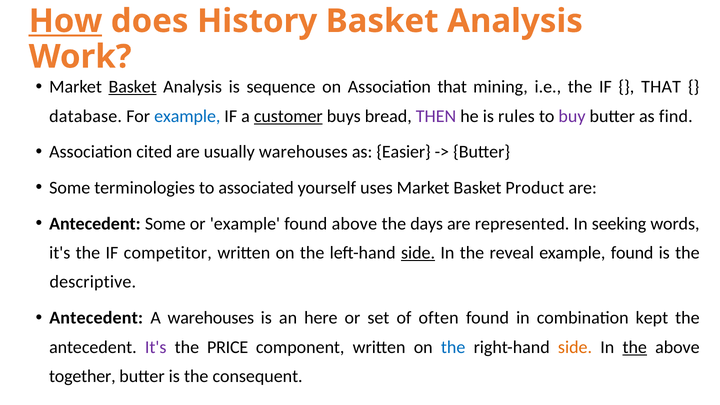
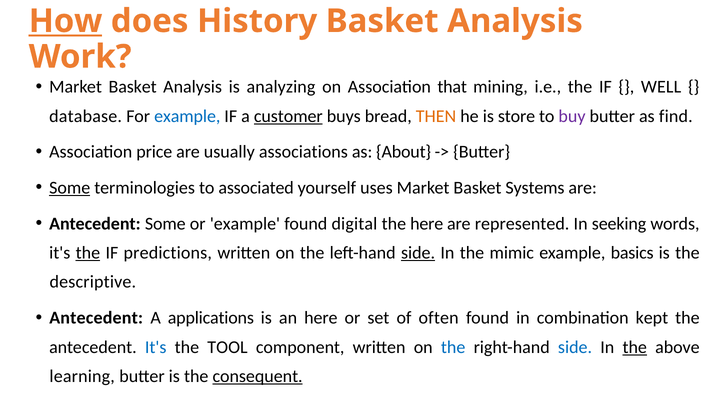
Basket at (133, 87) underline: present -> none
sequence: sequence -> analyzing
THAT at (661, 87): THAT -> WELL
THEN colour: purple -> orange
rules: rules -> store
cited: cited -> price
usually warehouses: warehouses -> associations
Easier: Easier -> About
Some at (70, 188) underline: none -> present
Product: Product -> Systems
found above: above -> digital
the days: days -> here
the at (88, 253) underline: none -> present
competitor: competitor -> predictions
reveal: reveal -> mimic
found at (632, 253): found -> basics
A warehouses: warehouses -> applications
It's at (156, 347) colour: purple -> blue
PRICE: PRICE -> TOOL
side at (575, 347) colour: orange -> blue
together: together -> learning
consequent underline: none -> present
